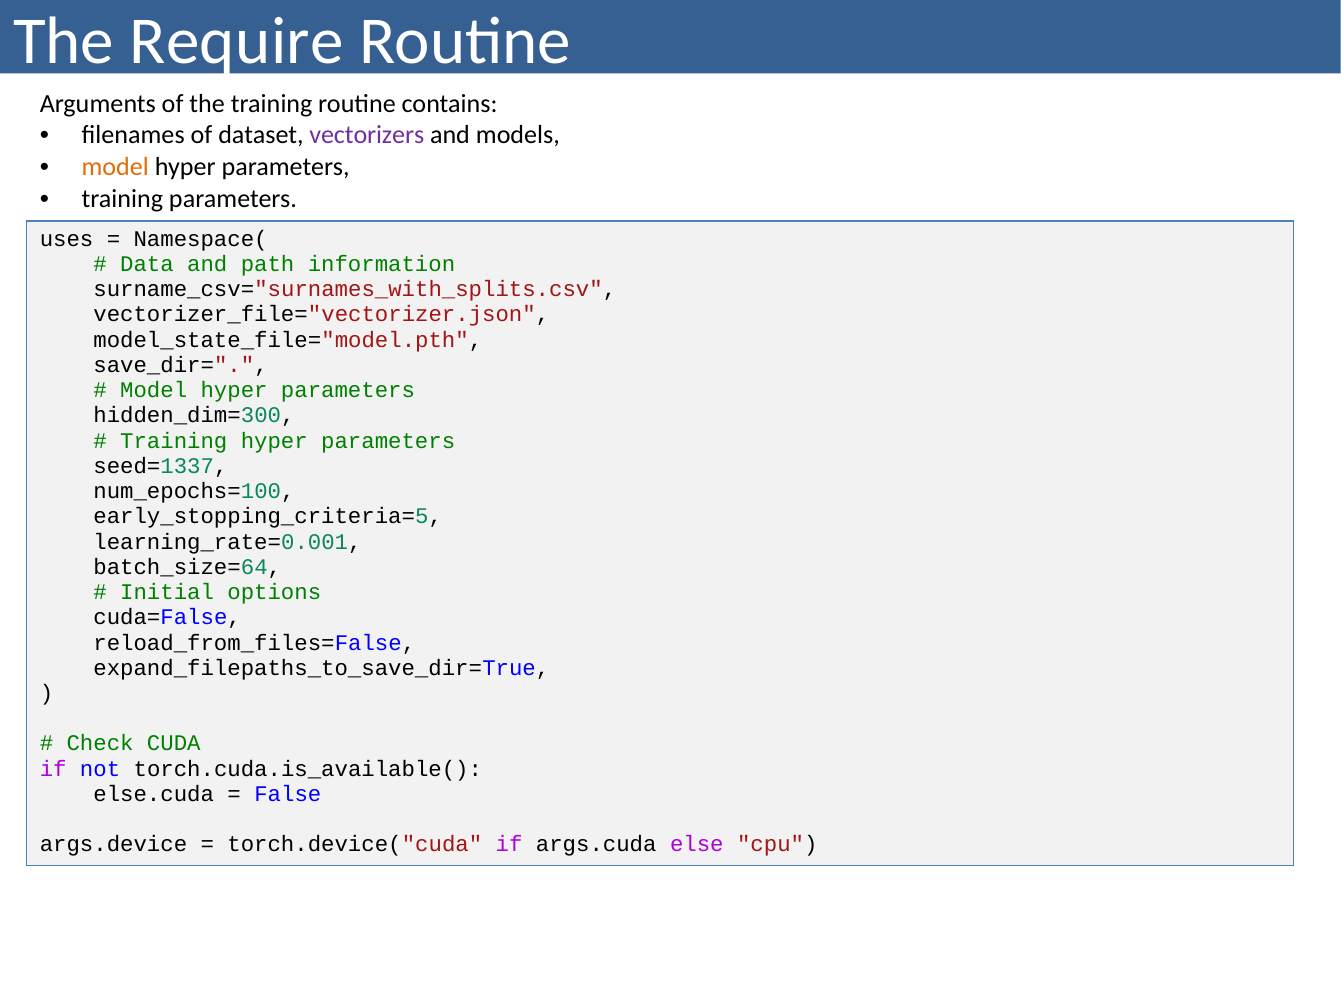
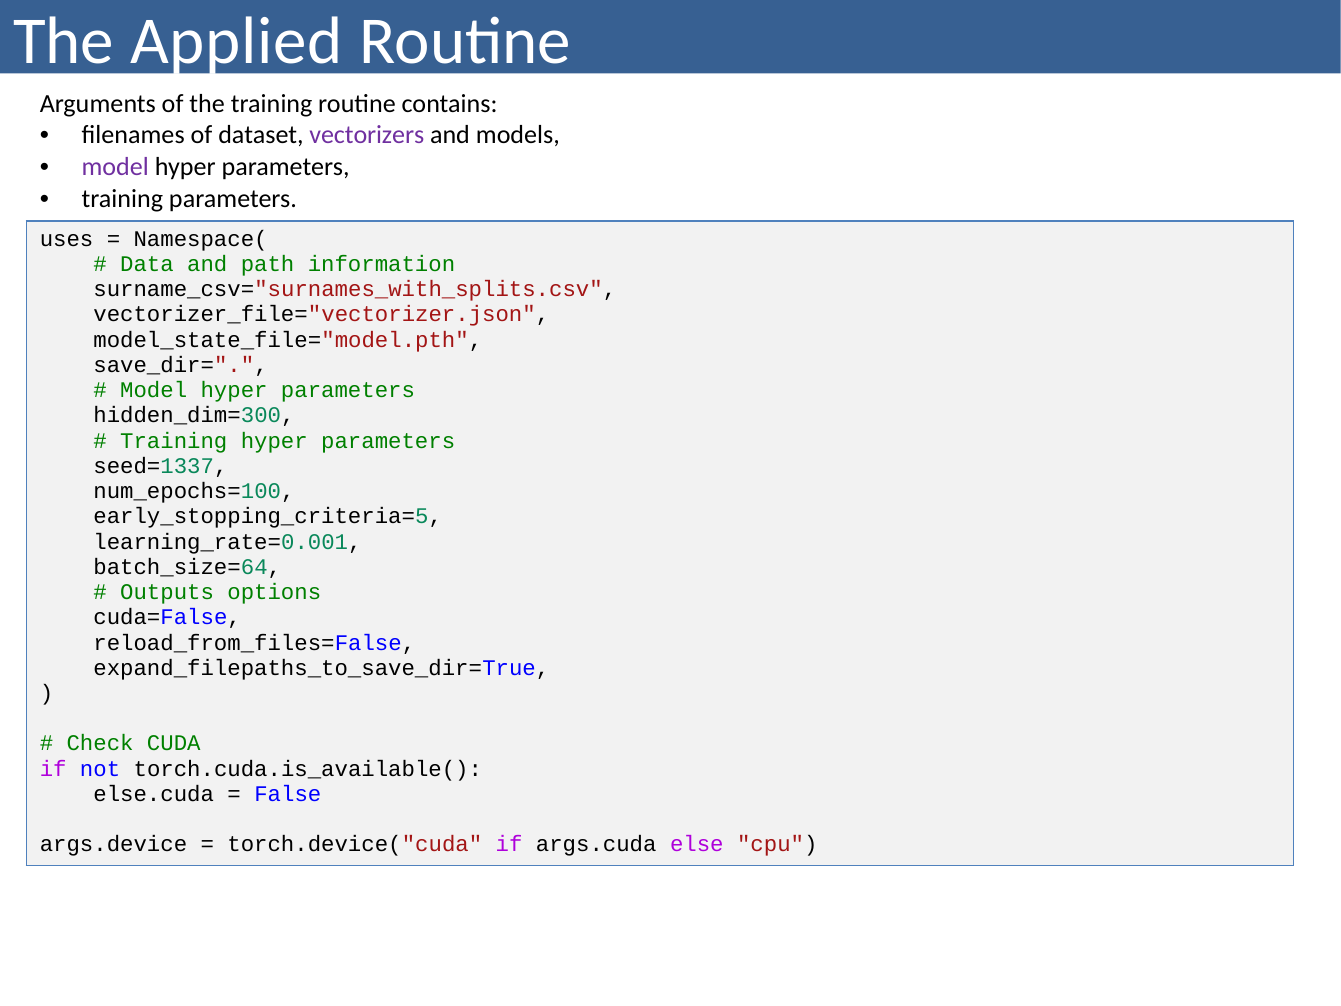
Require: Require -> Applied
model at (115, 167) colour: orange -> purple
Initial: Initial -> Outputs
